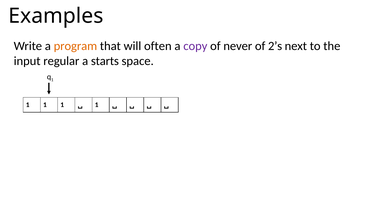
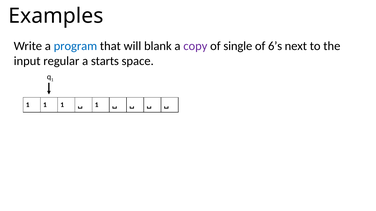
program colour: orange -> blue
often: often -> blank
never: never -> single
2’s: 2’s -> 6’s
